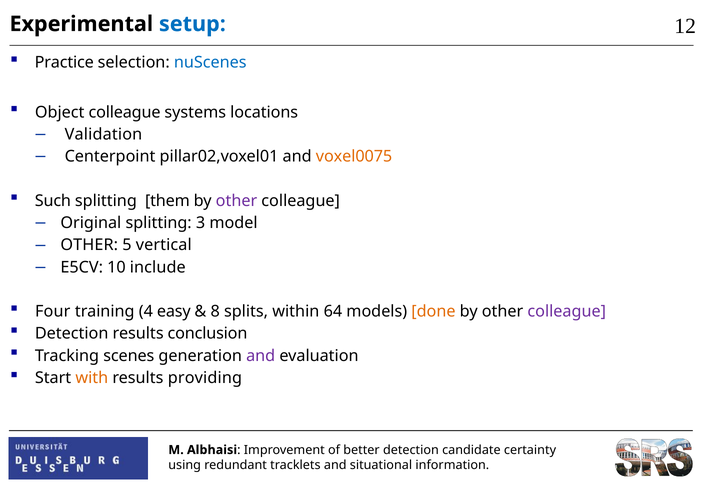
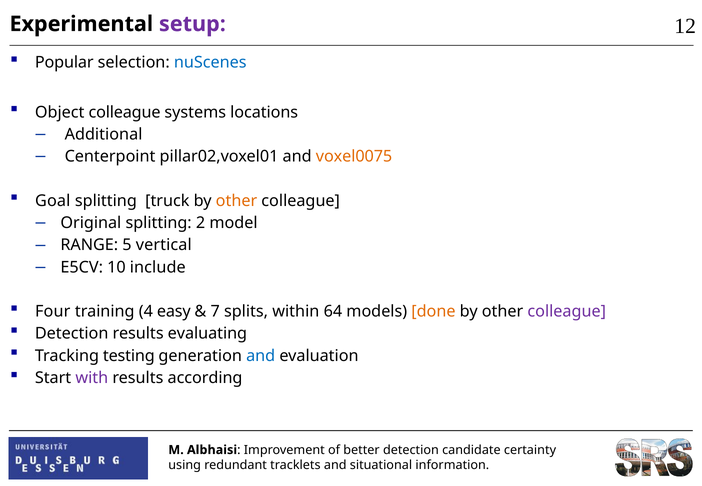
setup colour: blue -> purple
Practice: Practice -> Popular
Validation: Validation -> Additional
Such: Such -> Goal
them: them -> truck
other at (236, 201) colour: purple -> orange
3: 3 -> 2
OTHER at (89, 245): OTHER -> RANGE
8: 8 -> 7
conclusion: conclusion -> evaluating
scenes: scenes -> testing
and at (261, 356) colour: purple -> blue
with colour: orange -> purple
providing: providing -> according
